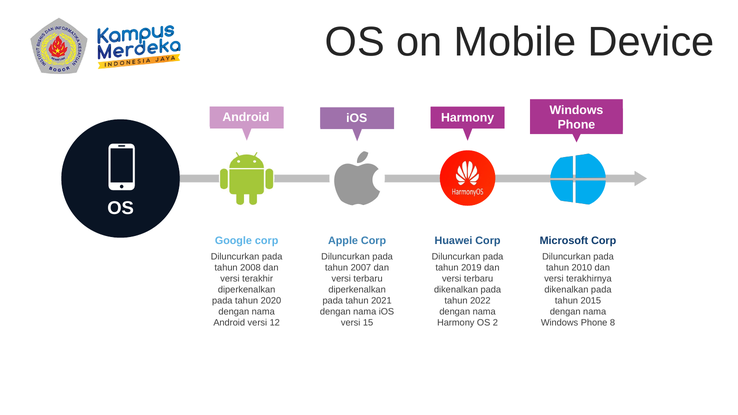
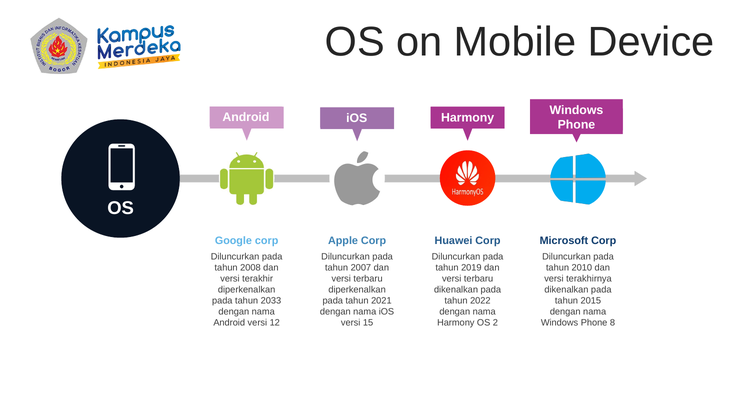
2020: 2020 -> 2033
